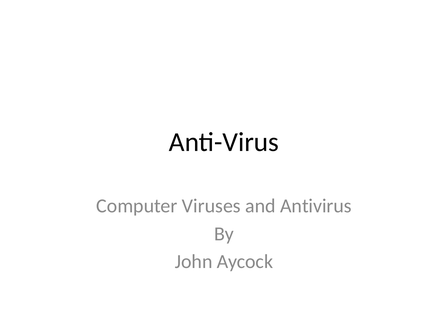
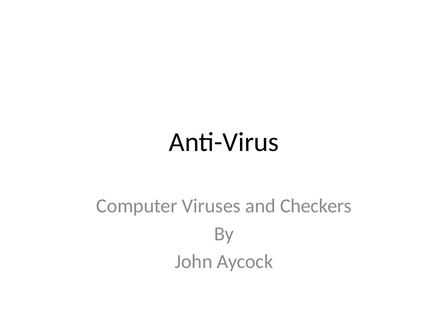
Antivirus: Antivirus -> Checkers
